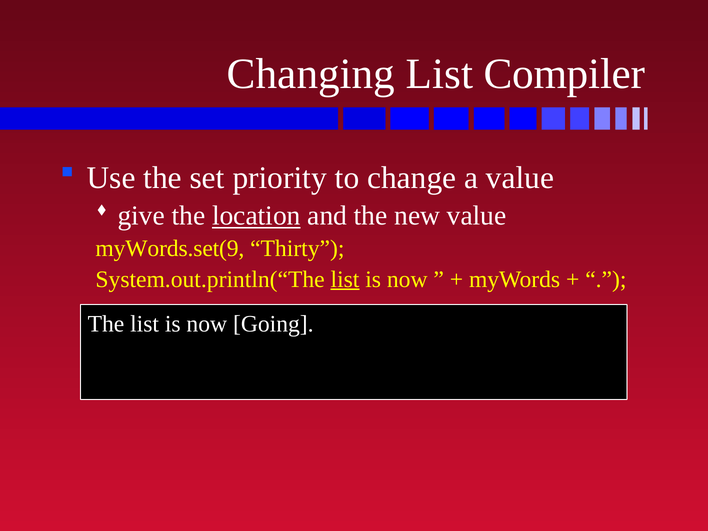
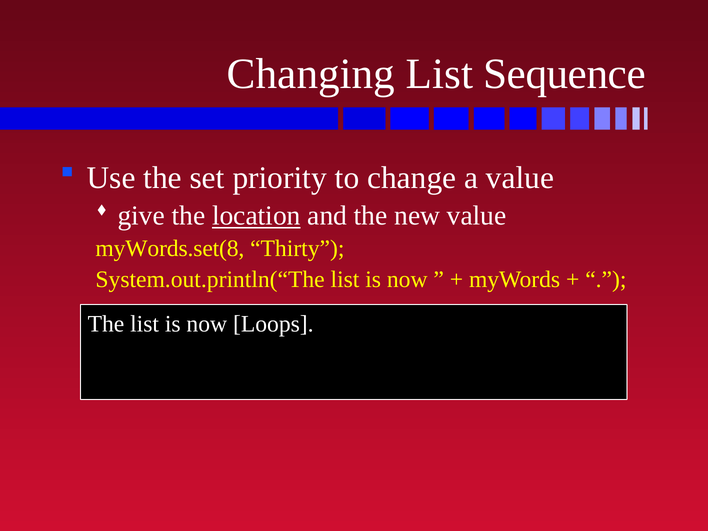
Compiler: Compiler -> Sequence
myWords.set(9: myWords.set(9 -> myWords.set(8
list at (345, 279) underline: present -> none
Going: Going -> Loops
